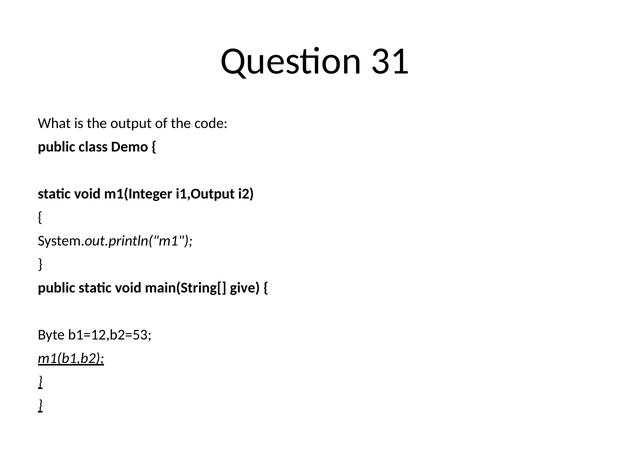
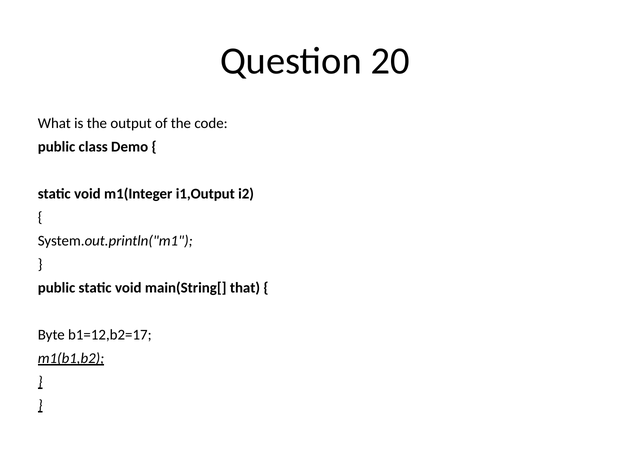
31: 31 -> 20
give: give -> that
b1=12,b2=53: b1=12,b2=53 -> b1=12,b2=17
